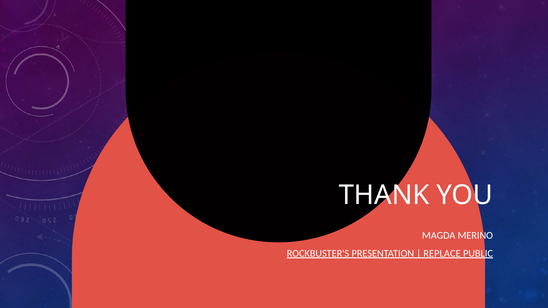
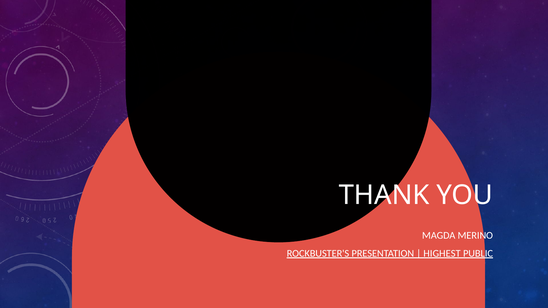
REPLACE: REPLACE -> HIGHEST
